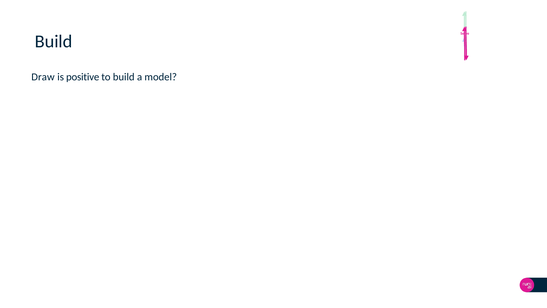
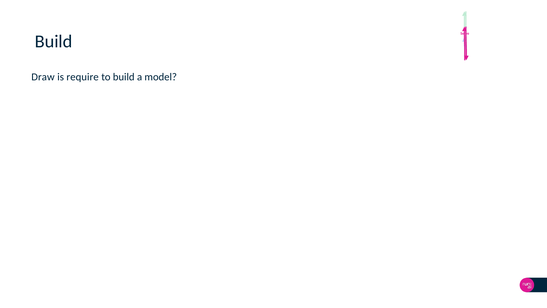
positive: positive -> require
